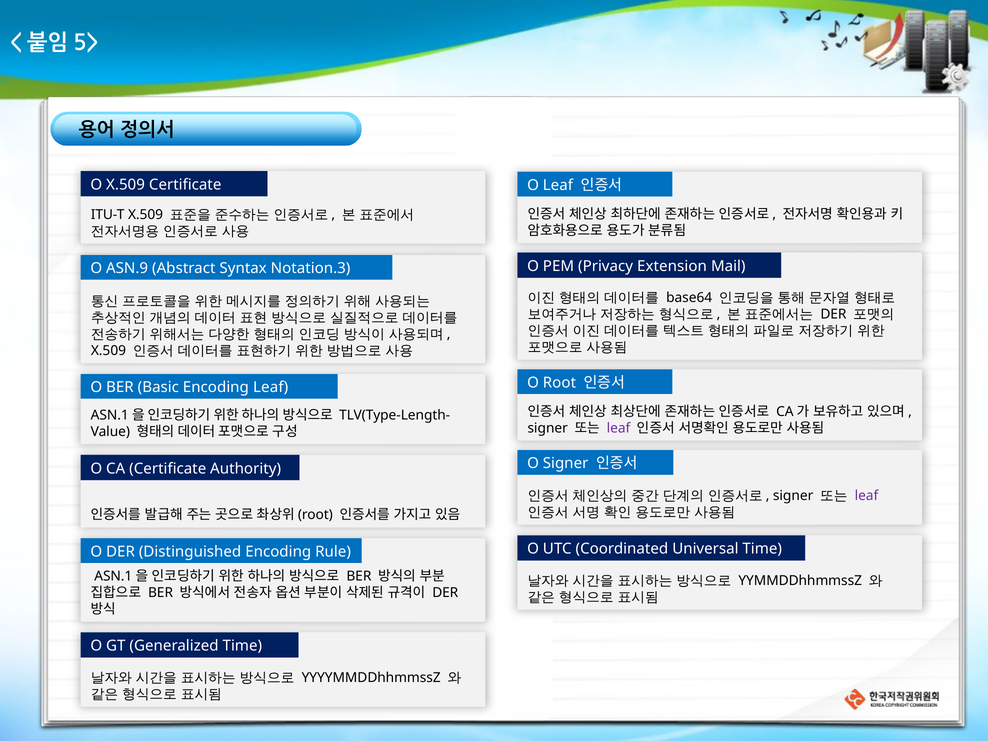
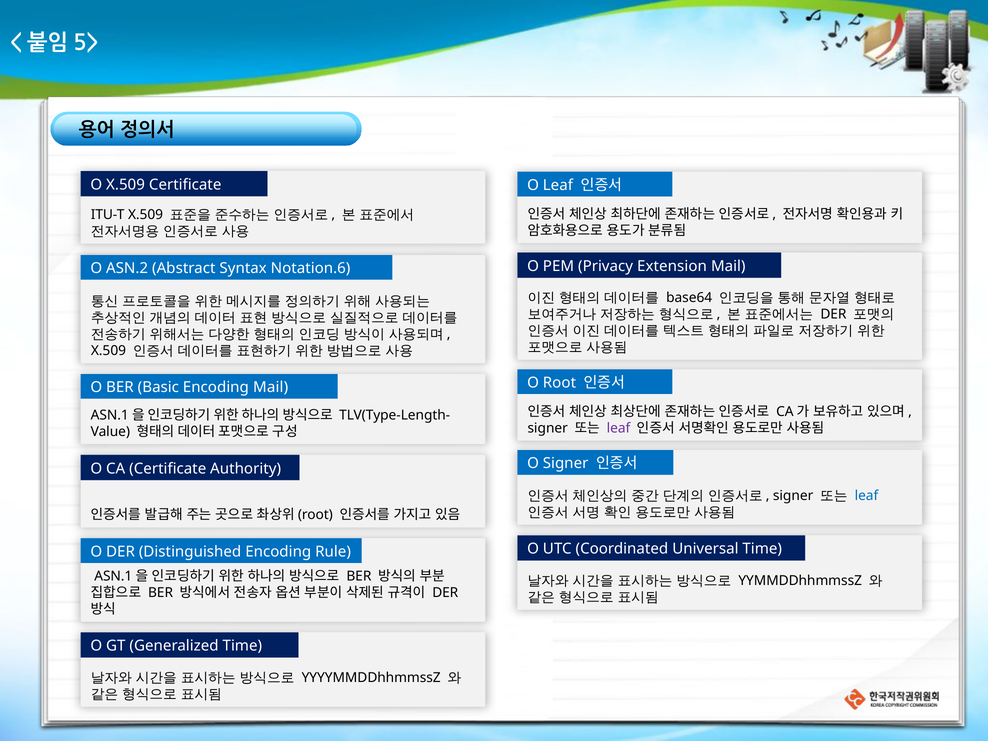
ASN.9: ASN.9 -> ASN.2
Notation.3: Notation.3 -> Notation.6
Encoding Leaf: Leaf -> Mail
leaf at (866, 496) colour: purple -> blue
